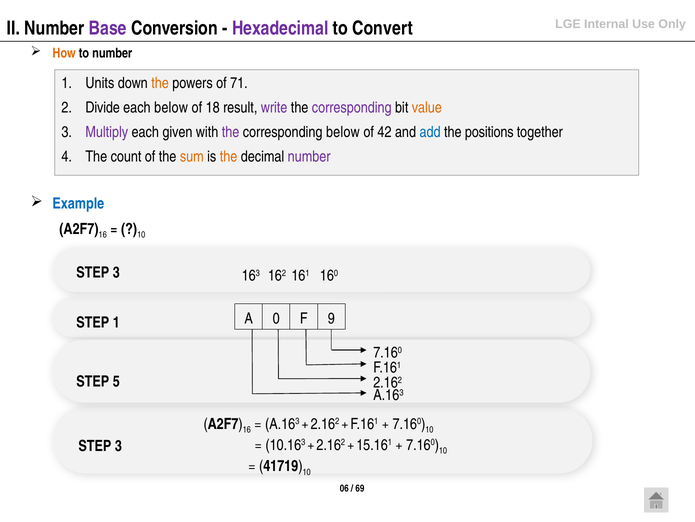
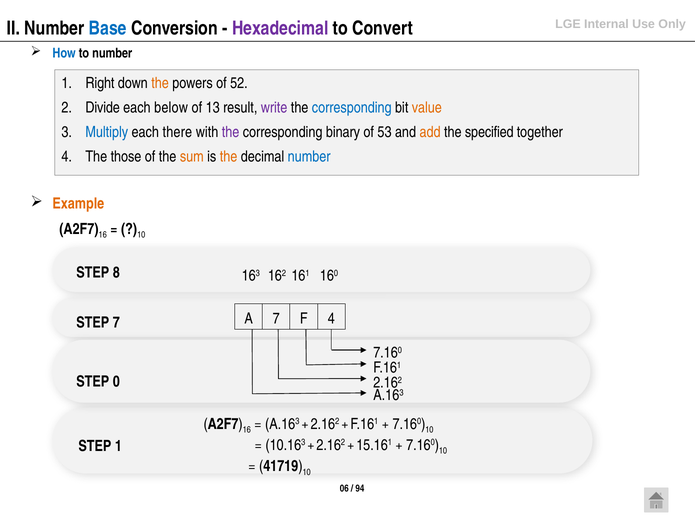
Base colour: purple -> blue
How colour: orange -> blue
Units: Units -> Right
71: 71 -> 52
18: 18 -> 13
corresponding at (352, 108) colour: purple -> blue
Multiply colour: purple -> blue
given: given -> there
corresponding below: below -> binary
42: 42 -> 53
add colour: blue -> orange
positions: positions -> specified
count: count -> those
number at (309, 156) colour: purple -> blue
Example colour: blue -> orange
3 at (116, 272): 3 -> 8
A 0: 0 -> 7
F 9: 9 -> 4
STEP 1: 1 -> 7
5: 5 -> 0
3 at (118, 446): 3 -> 1
69: 69 -> 94
